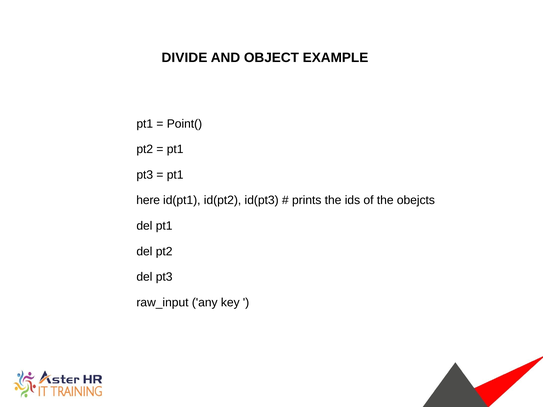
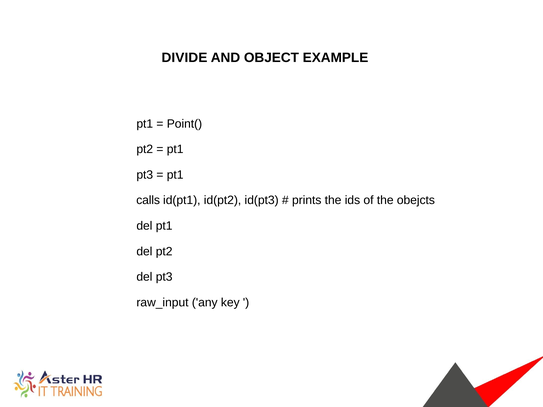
here: here -> calls
